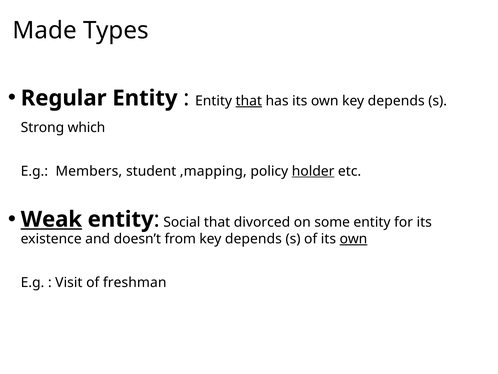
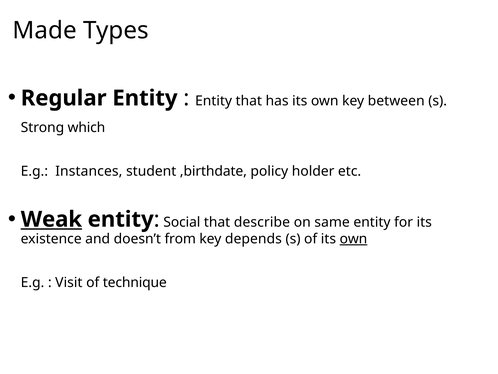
that at (249, 101) underline: present -> none
own key depends: depends -> between
Members: Members -> Instances
,mapping: ,mapping -> ,birthdate
holder underline: present -> none
divorced: divorced -> describe
some: some -> same
freshman: freshman -> technique
